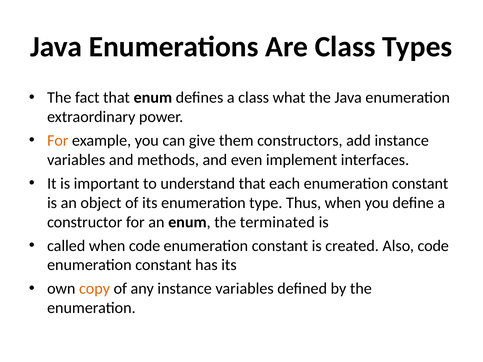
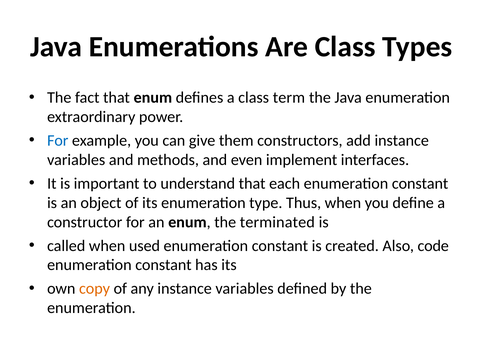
what: what -> term
For at (58, 141) colour: orange -> blue
when code: code -> used
